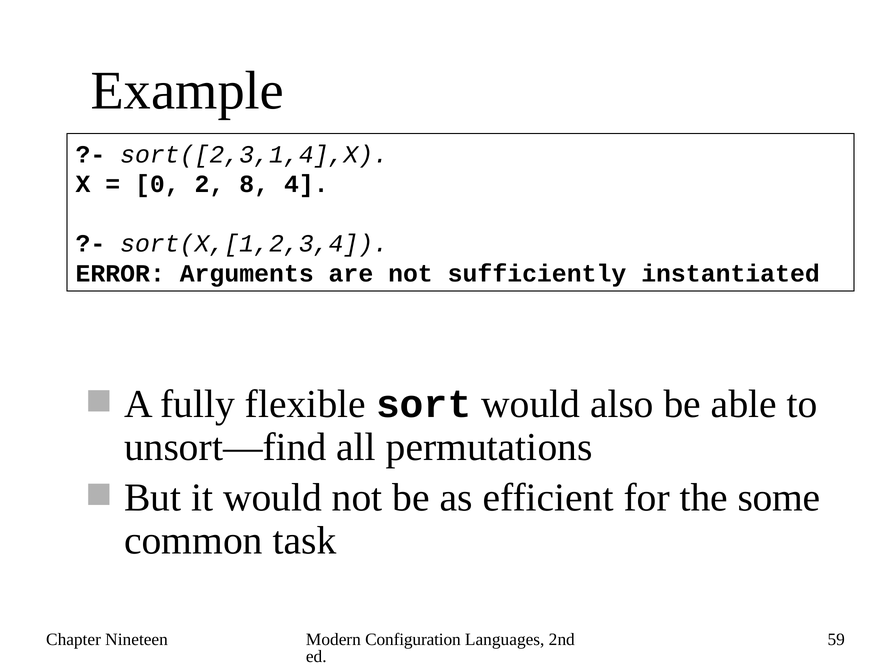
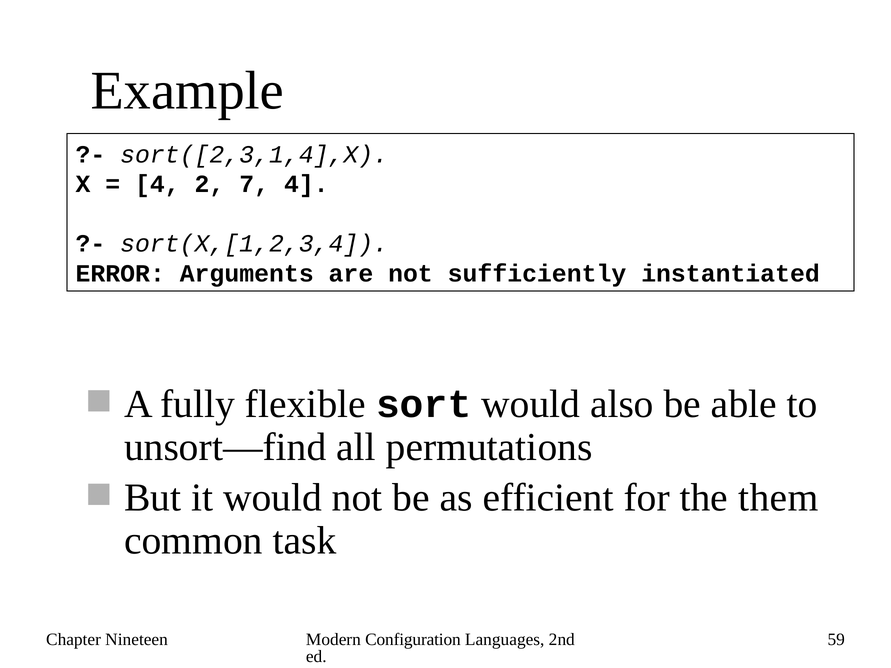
0 at (157, 184): 0 -> 4
8: 8 -> 7
some: some -> them
